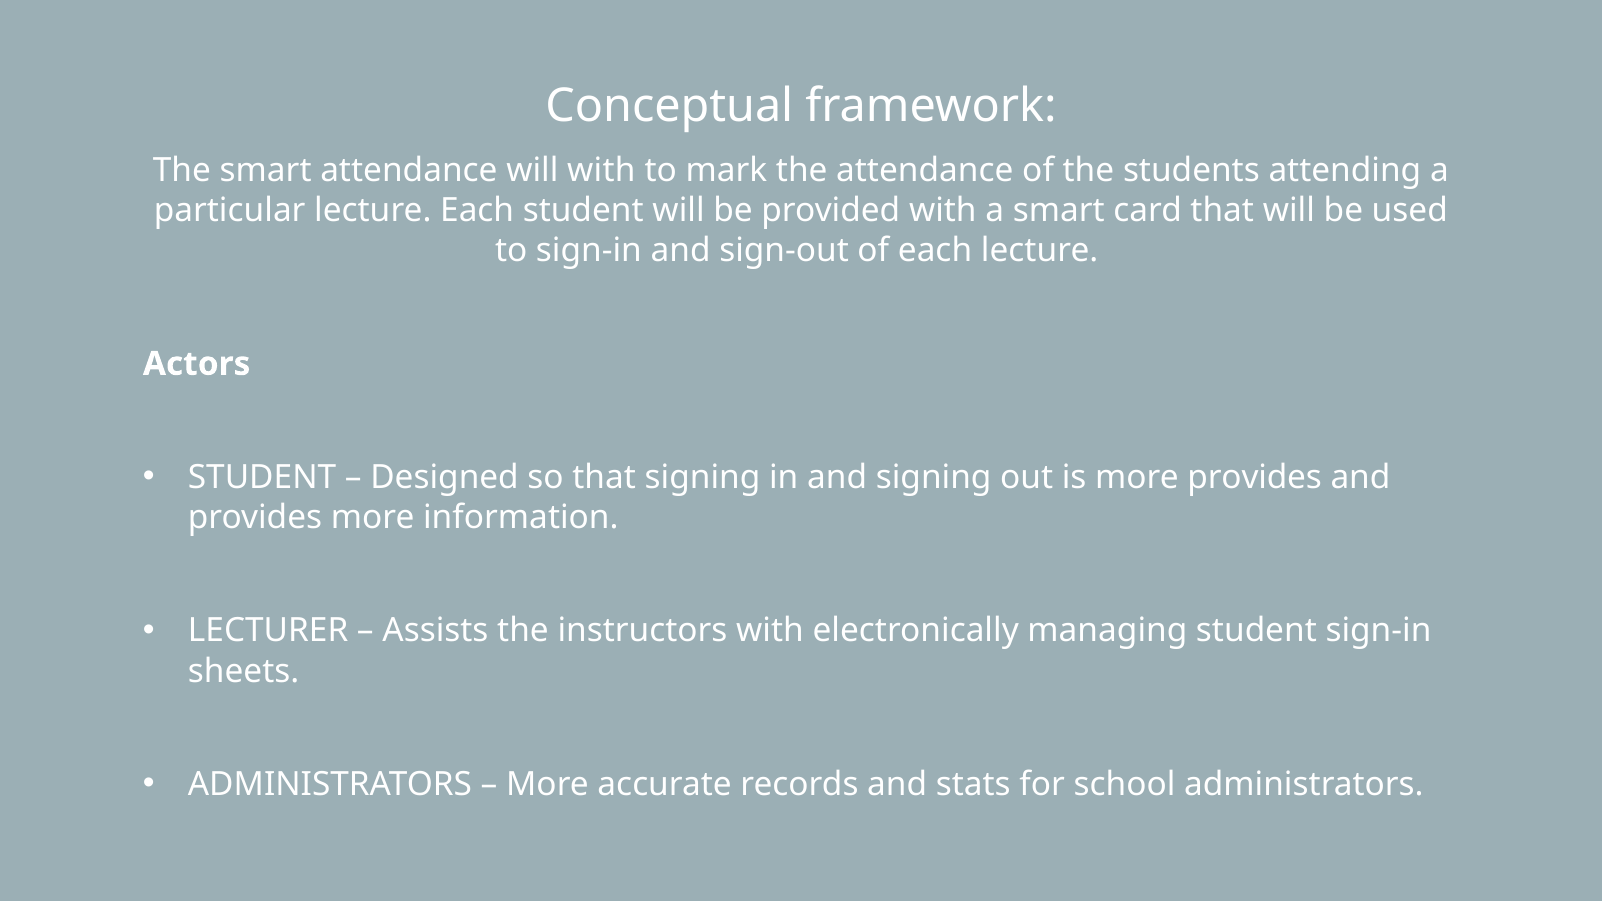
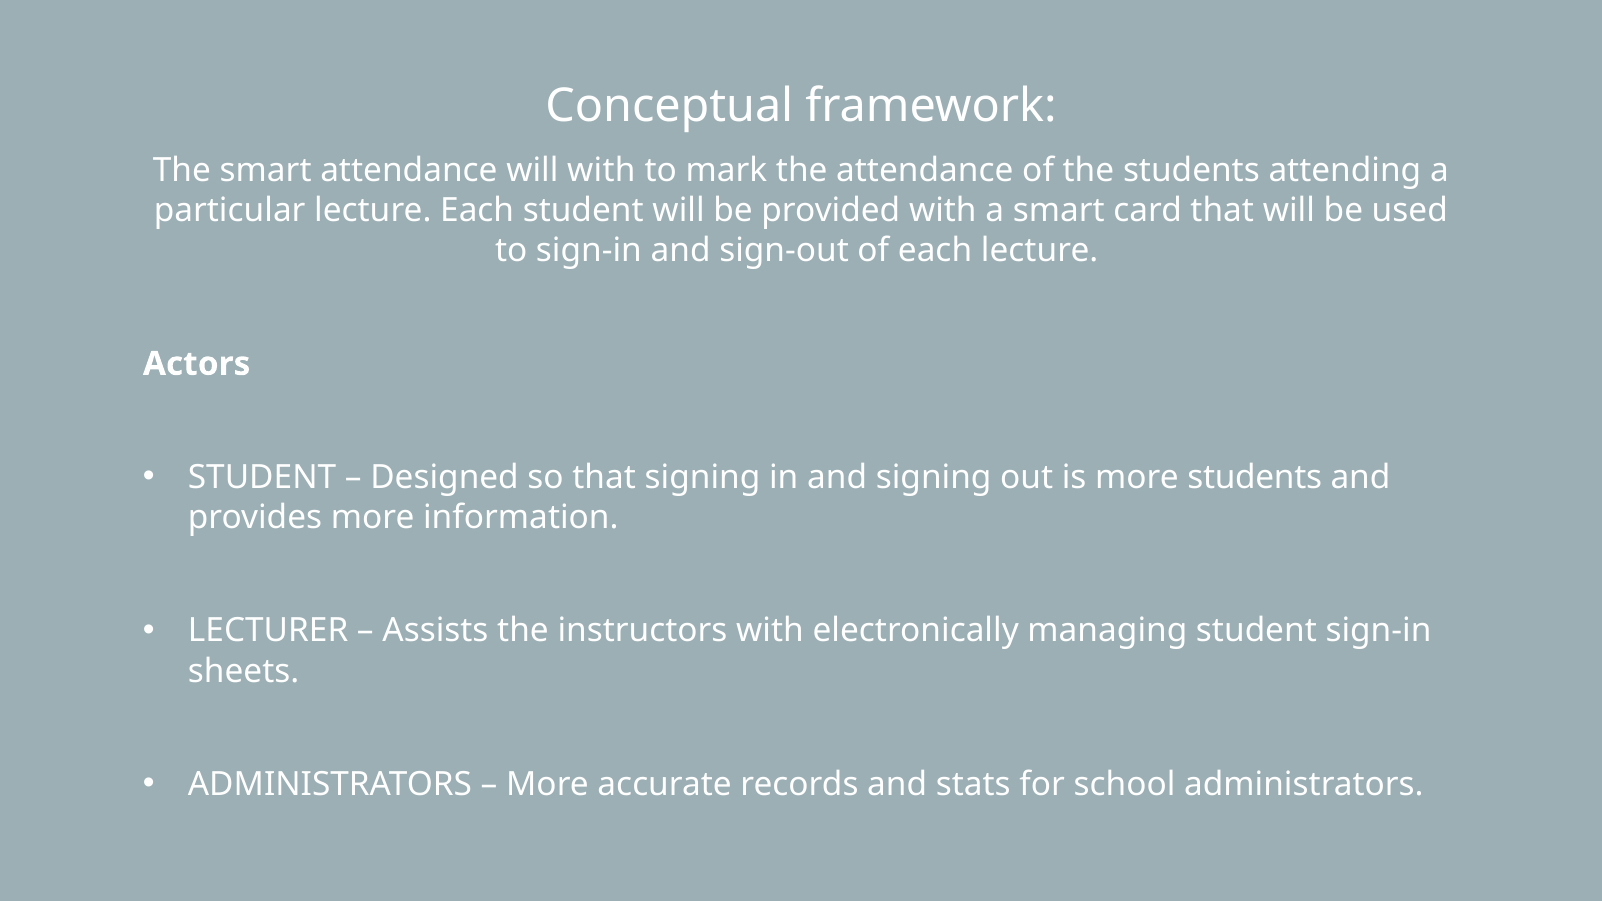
more provides: provides -> students
